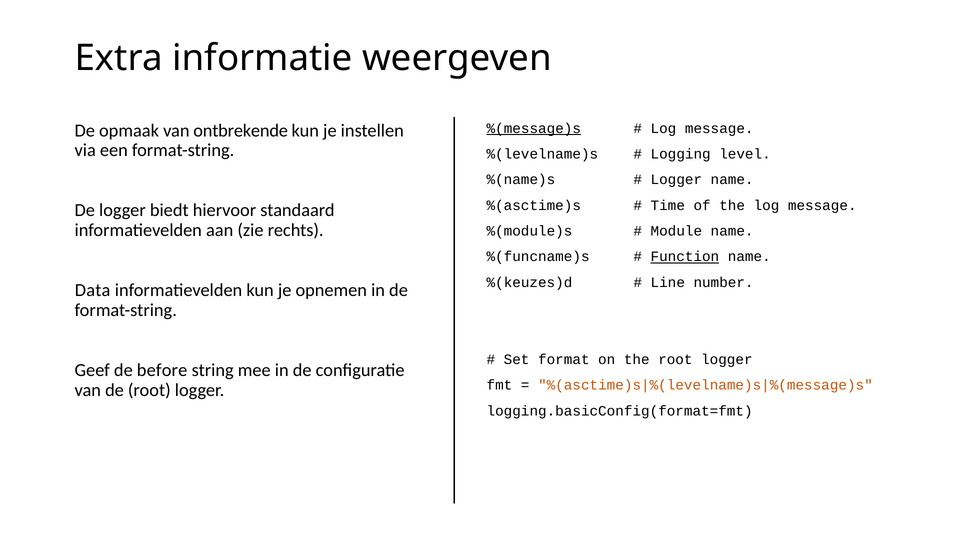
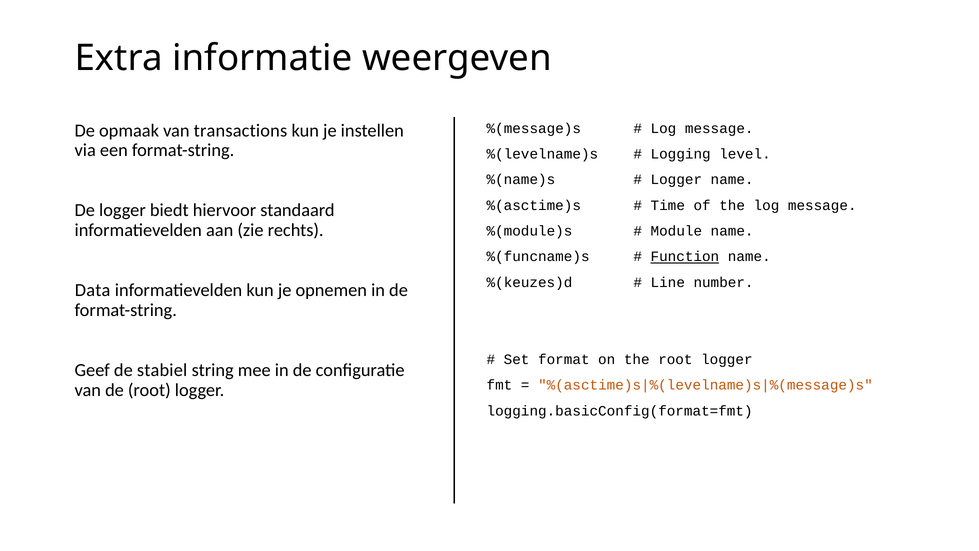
ontbrekende: ontbrekende -> transactions
%(message)s underline: present -> none
before: before -> stabiel
